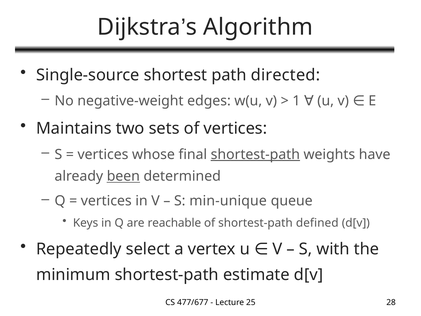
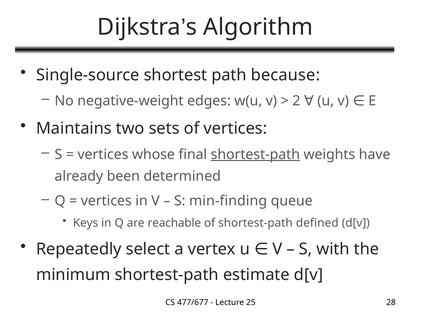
directed: directed -> because
1: 1 -> 2
been underline: present -> none
min-unique: min-unique -> min-finding
